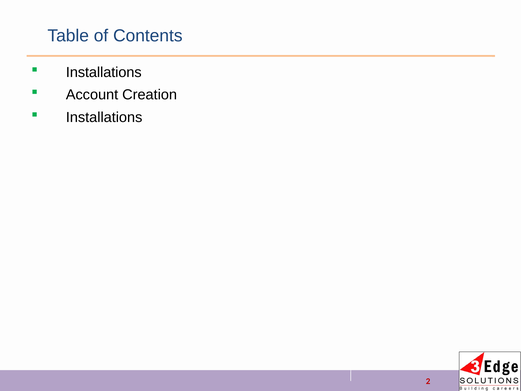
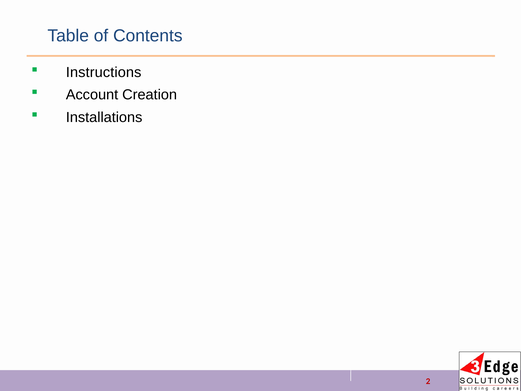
Installations at (104, 72): Installations -> Instructions
